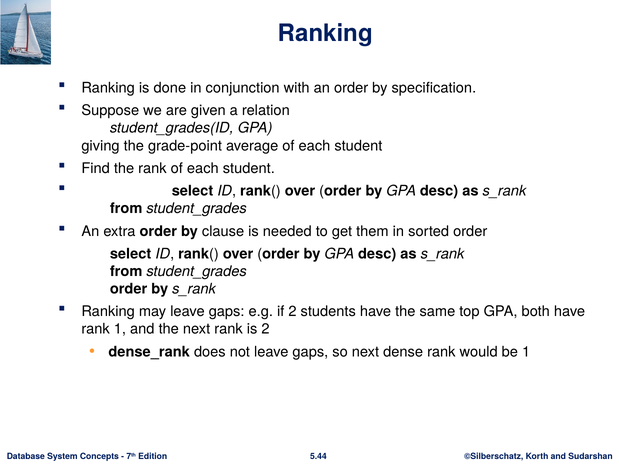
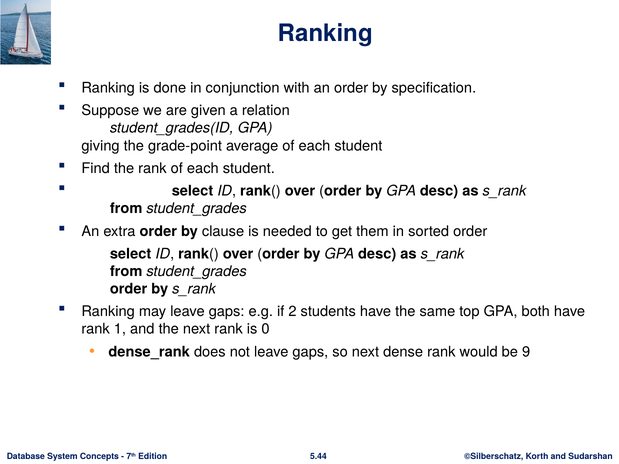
is 2: 2 -> 0
be 1: 1 -> 9
